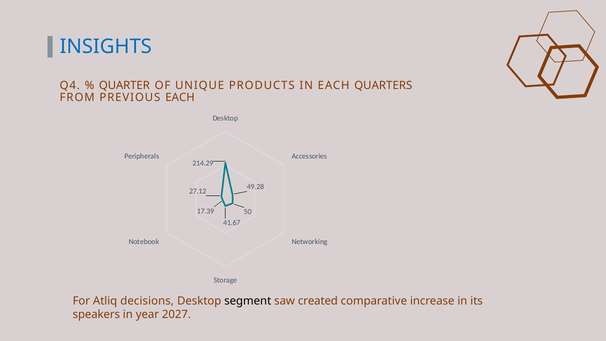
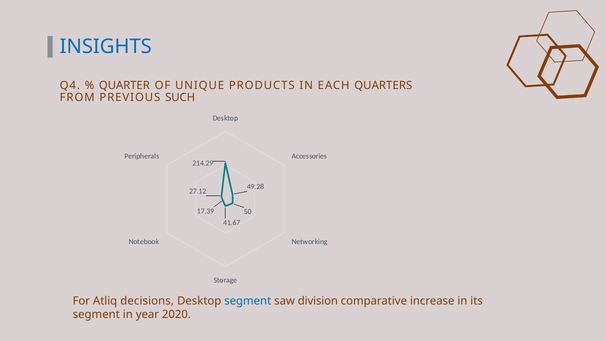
PREVIOUS EACH: EACH -> SUCH
segment at (248, 301) colour: black -> blue
created: created -> division
speakers at (96, 315): speakers -> segment
2027: 2027 -> 2020
